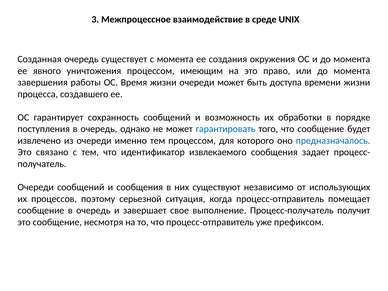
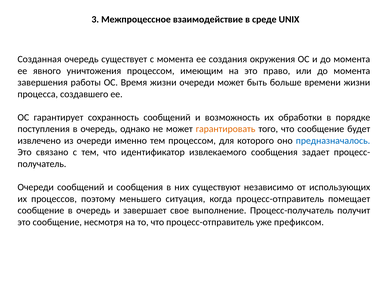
доступа: доступа -> больше
гарантировать colour: blue -> orange
серьезной: серьезной -> меньшего
